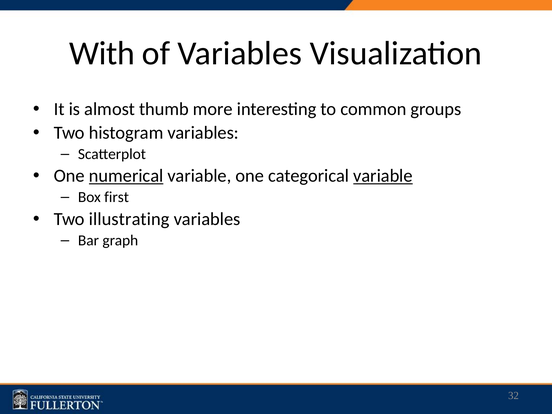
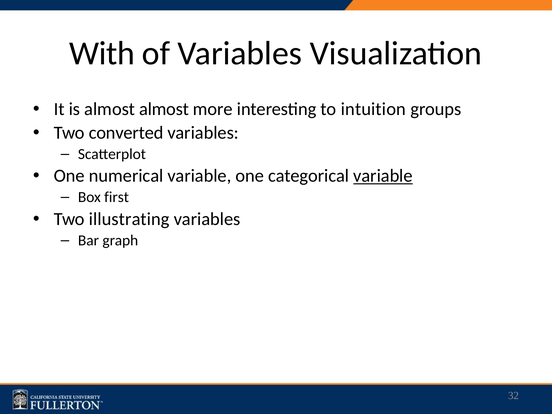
almost thumb: thumb -> almost
common: common -> intuition
histogram: histogram -> converted
numerical underline: present -> none
